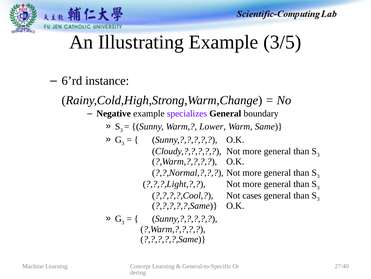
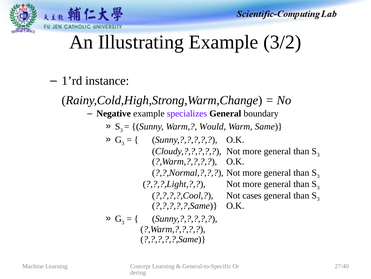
3/5: 3/5 -> 3/2
6’rd: 6’rd -> 1’rd
Lower: Lower -> Would
